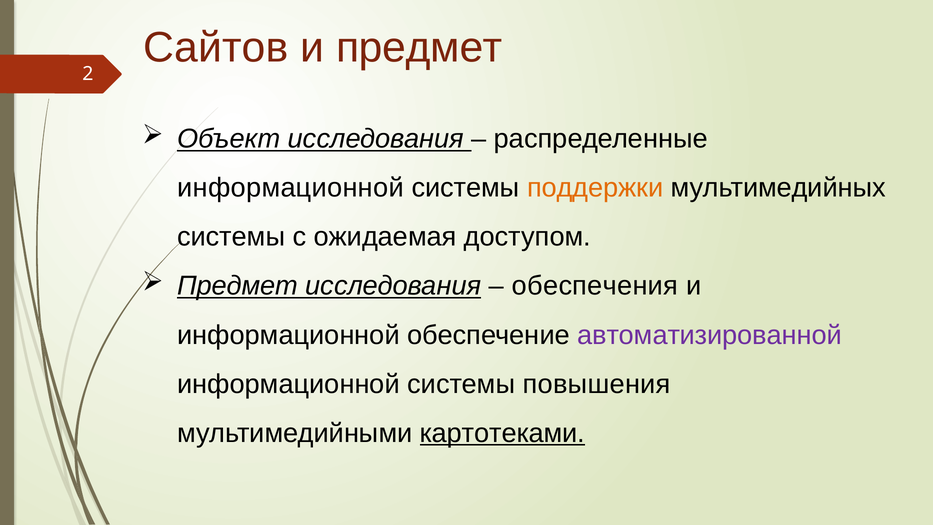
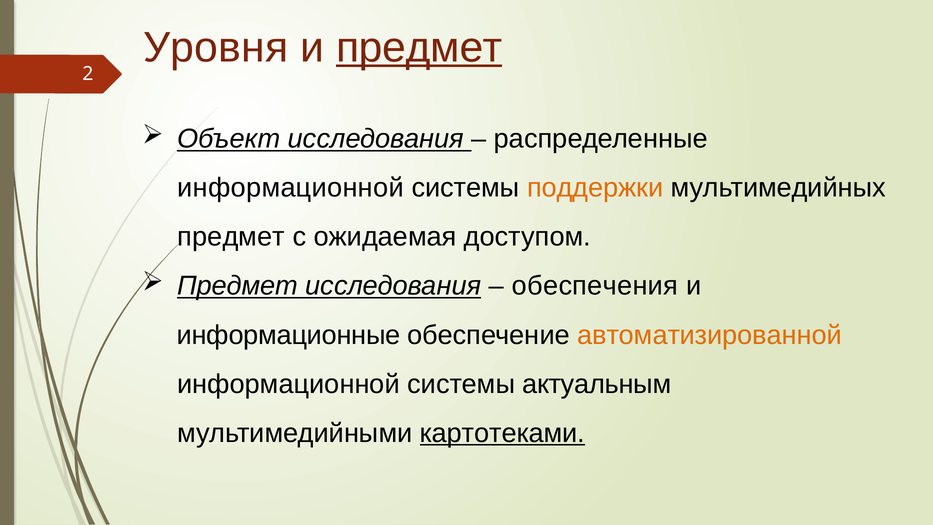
Сайтов: Сайтов -> Уровня
предмет at (419, 47) underline: none -> present
системы at (231, 237): системы -> предмет
информационной at (289, 335): информационной -> информационные
автоматизированной colour: purple -> orange
повышения: повышения -> актуальным
